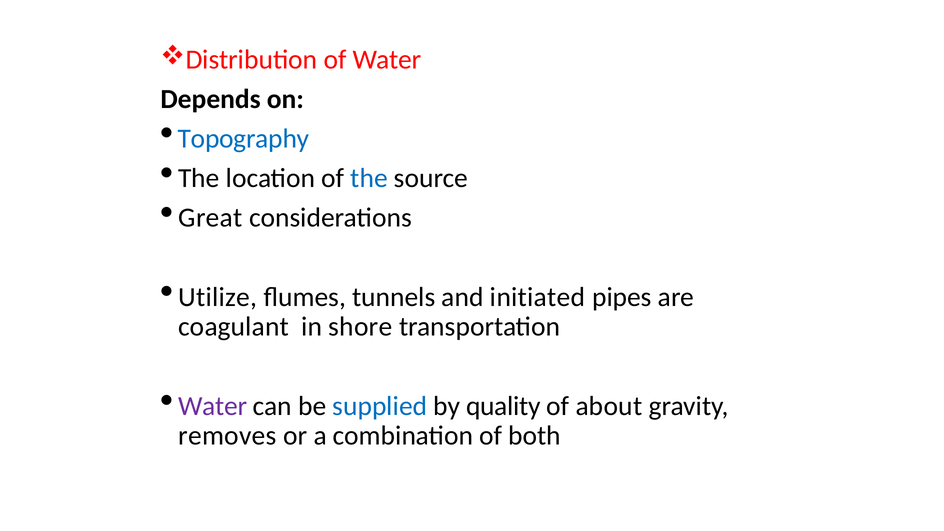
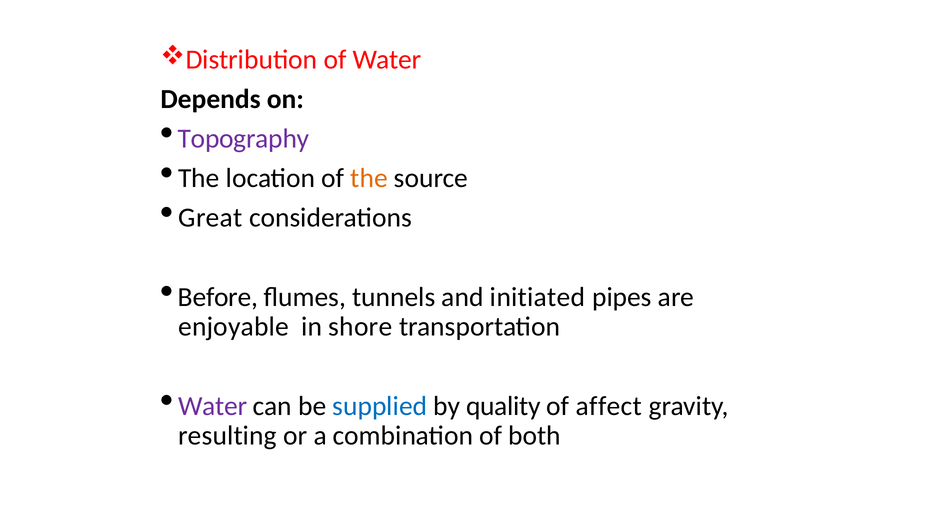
Topography colour: blue -> purple
the at (369, 178) colour: blue -> orange
Utilize: Utilize -> Before
coagulant: coagulant -> enjoyable
about: about -> affect
removes: removes -> resulting
